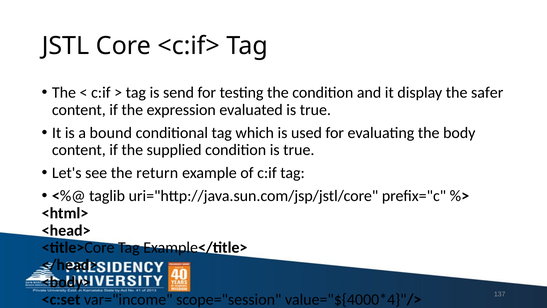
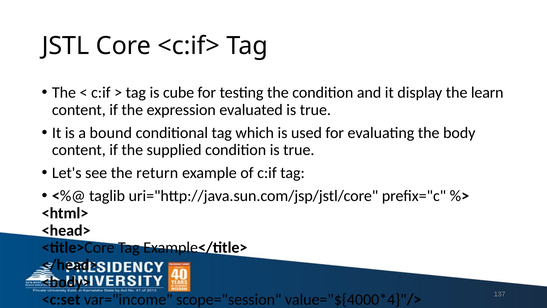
send: send -> cube
safer: safer -> learn
